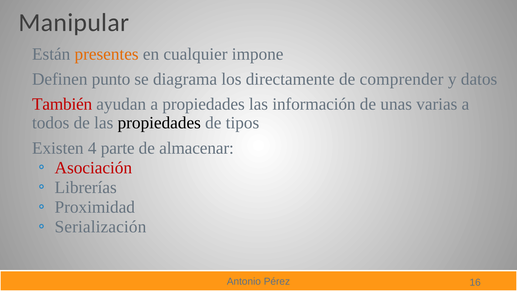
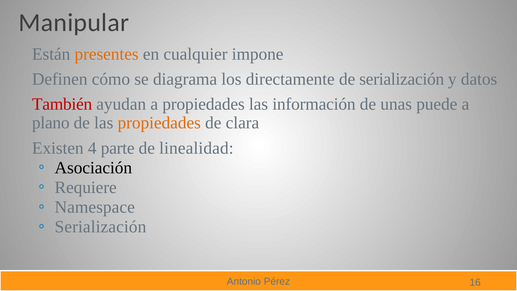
punto: punto -> cómo
de comprender: comprender -> serialización
varias: varias -> puede
todos: todos -> plano
propiedades at (159, 123) colour: black -> orange
tipos: tipos -> clara
almacenar: almacenar -> linealidad
Asociación colour: red -> black
Librerías: Librerías -> Requiere
Proximidad: Proximidad -> Namespace
